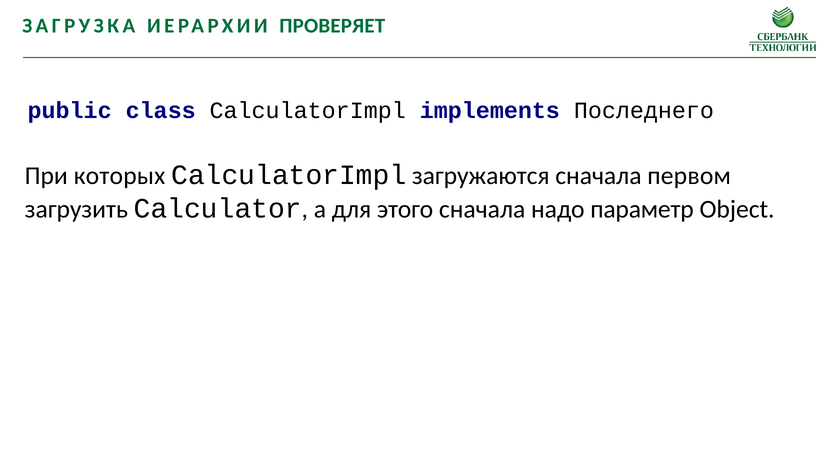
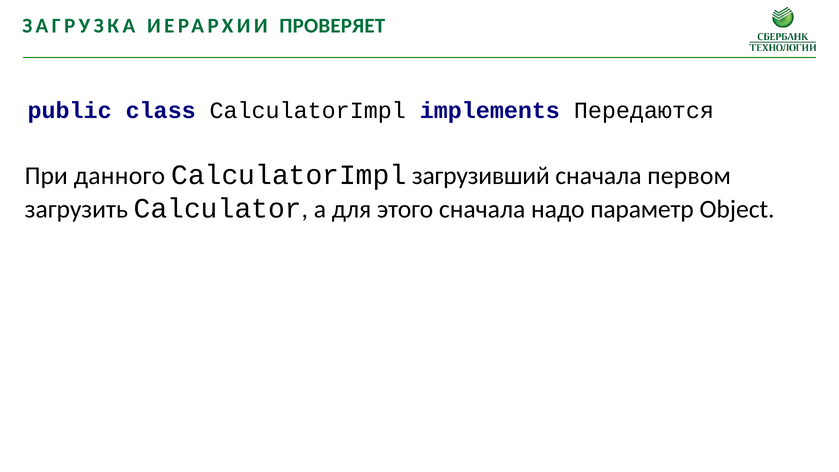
Последнего: Последнего -> Передаются
которых: которых -> данного
загружаются: загружаются -> загрузивший
